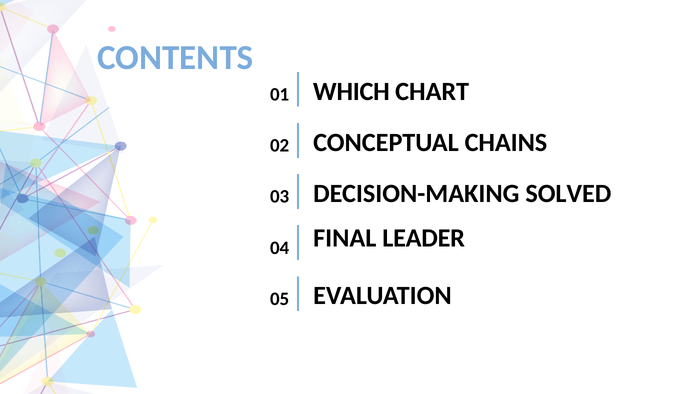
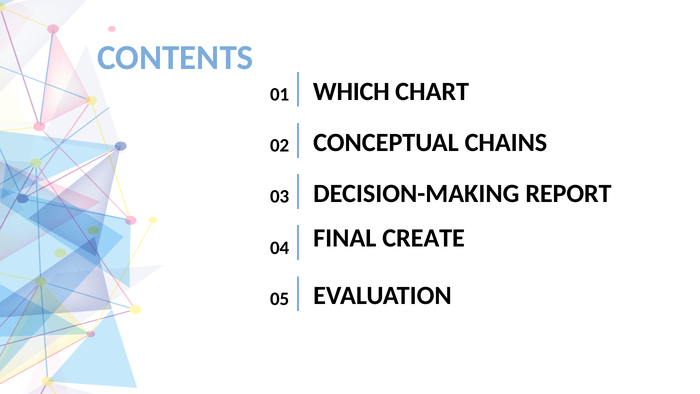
SOLVED: SOLVED -> REPORT
LEADER: LEADER -> CREATE
